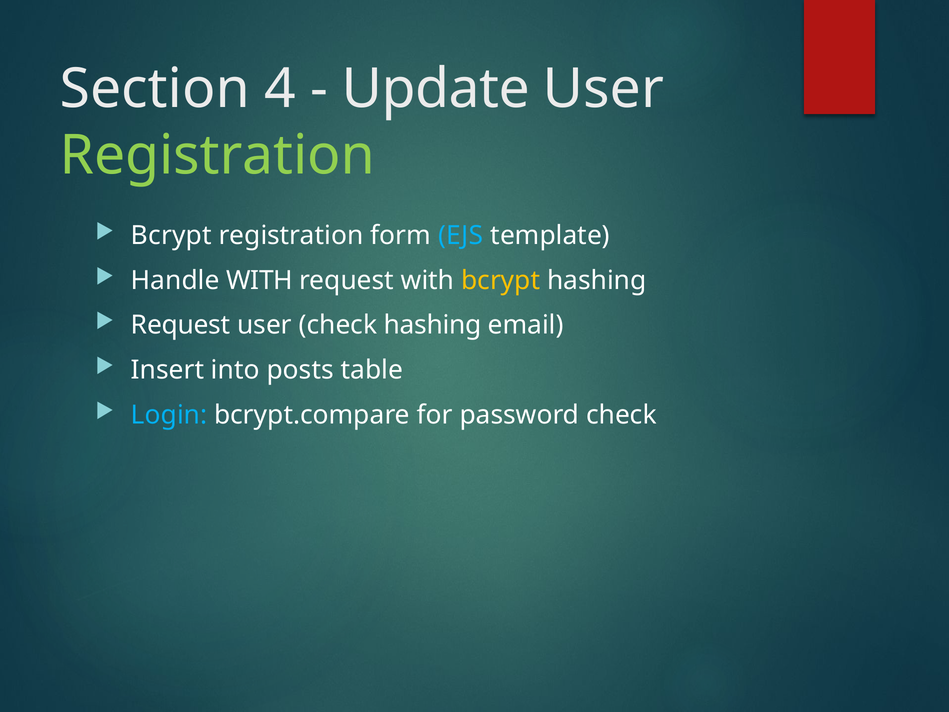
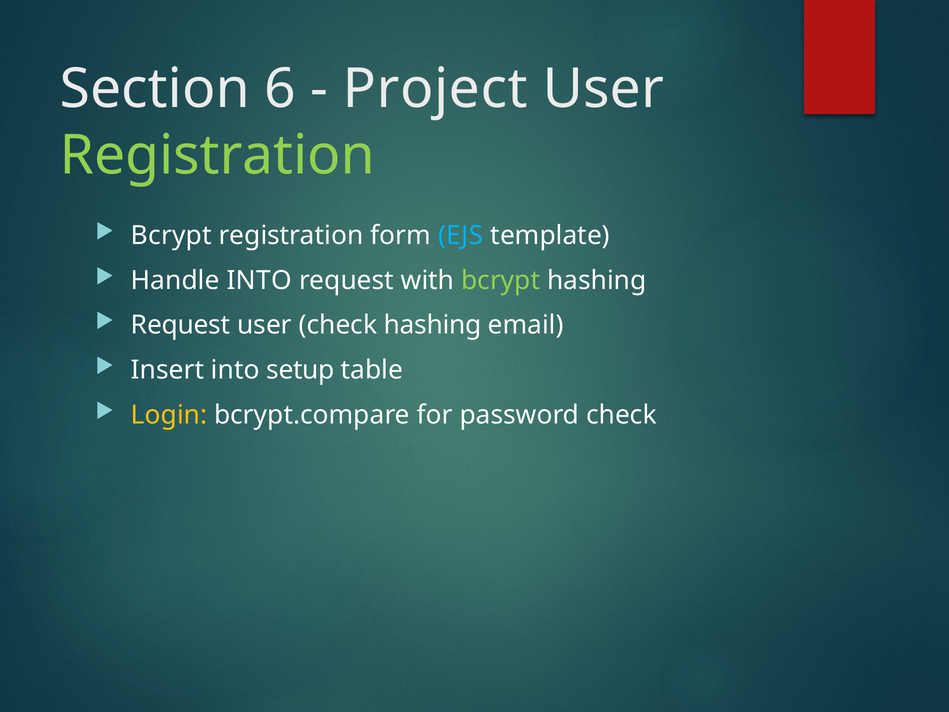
4: 4 -> 6
Update: Update -> Project
Handle WITH: WITH -> INTO
bcrypt at (501, 280) colour: yellow -> light green
posts: posts -> setup
Login colour: light blue -> yellow
